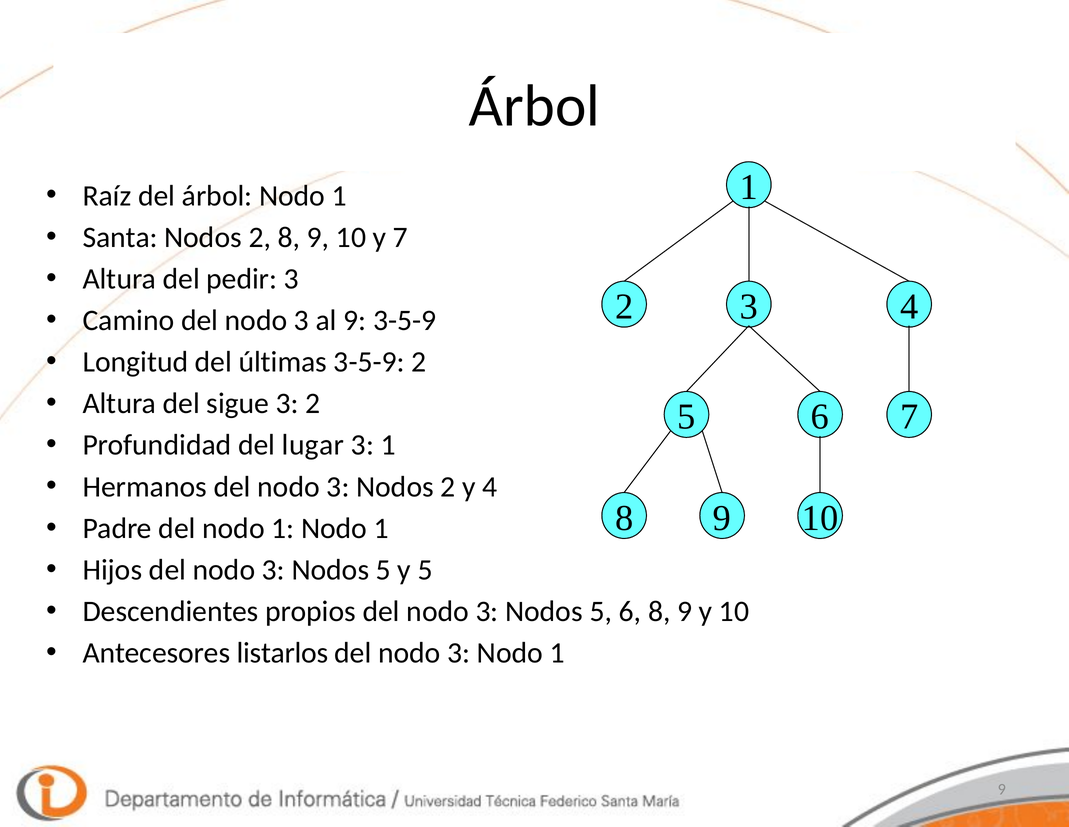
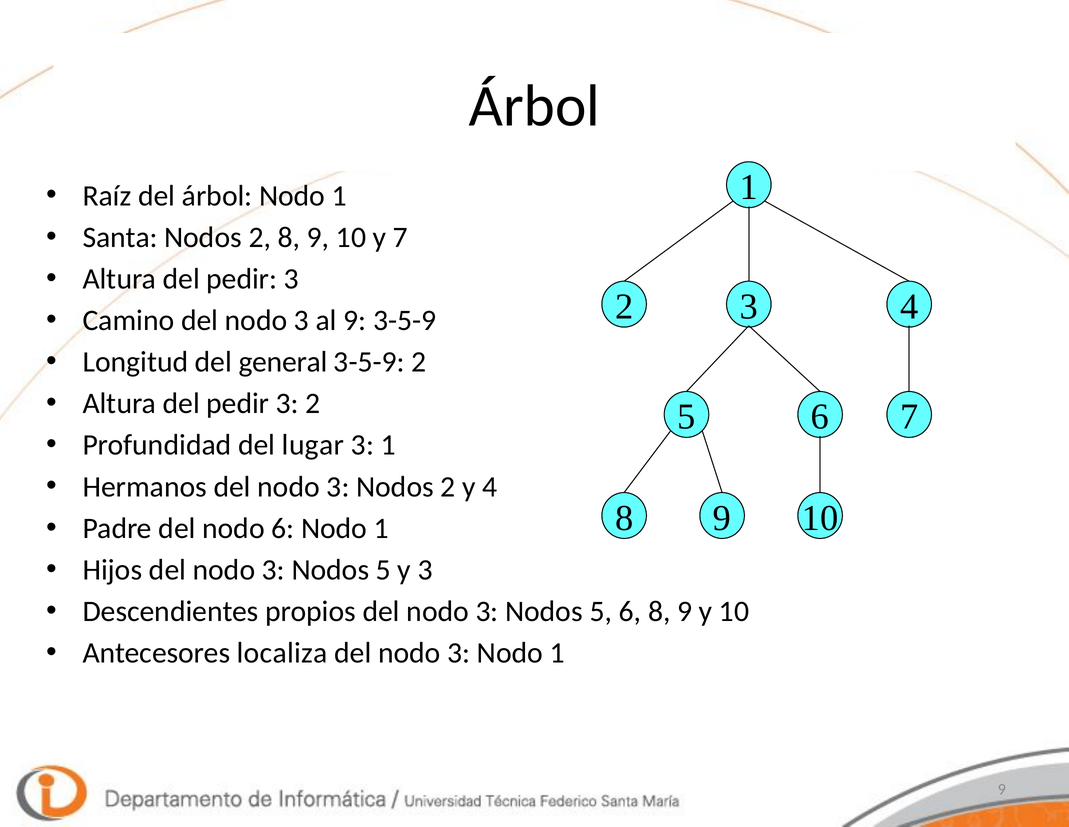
últimas: últimas -> general
sigue at (238, 404): sigue -> pedir
del nodo 1: 1 -> 6
y 5: 5 -> 3
listarlos: listarlos -> localiza
